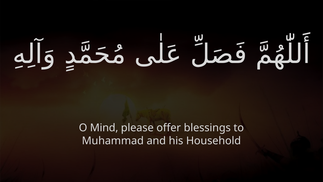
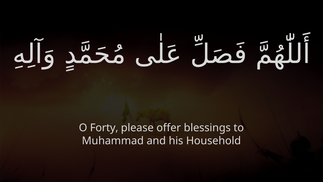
Mind: Mind -> Forty
